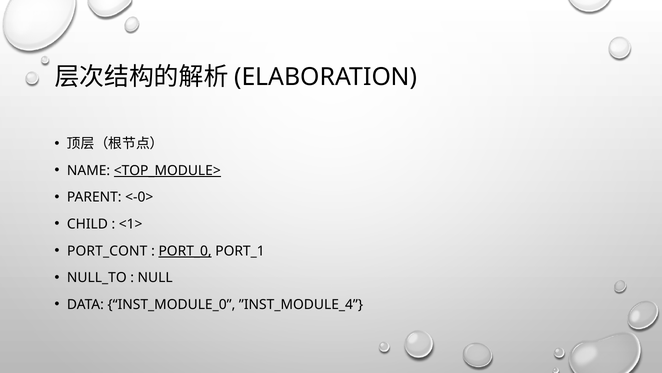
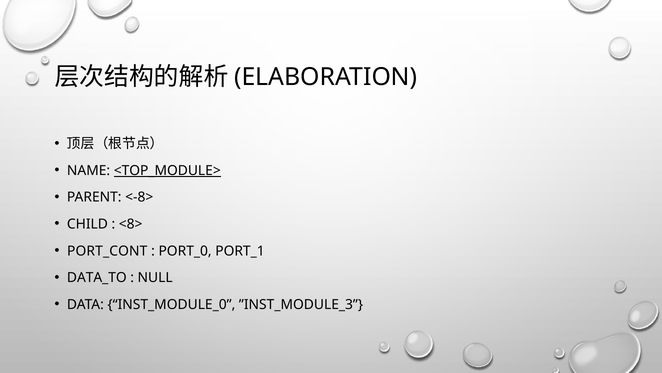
<-0>: <-0> -> <-8>
<1>: <1> -> <8>
PORT_0 underline: present -> none
NULL_TO: NULL_TO -> DATA_TO
”INST_MODULE_4: ”INST_MODULE_4 -> ”INST_MODULE_3
